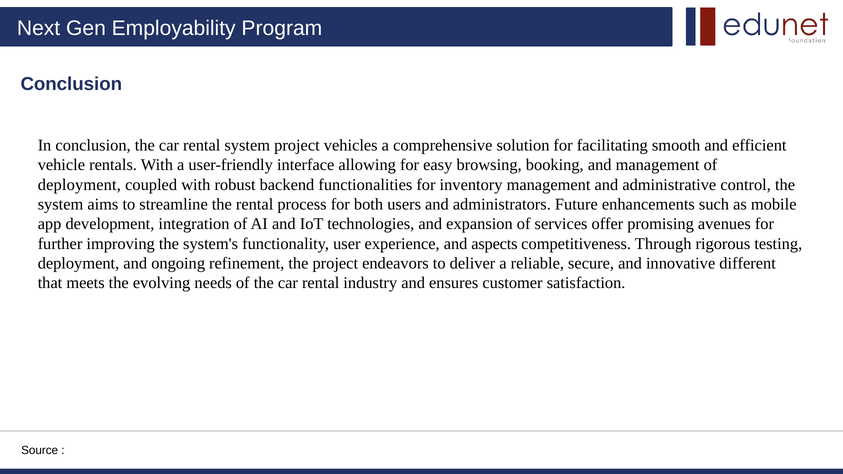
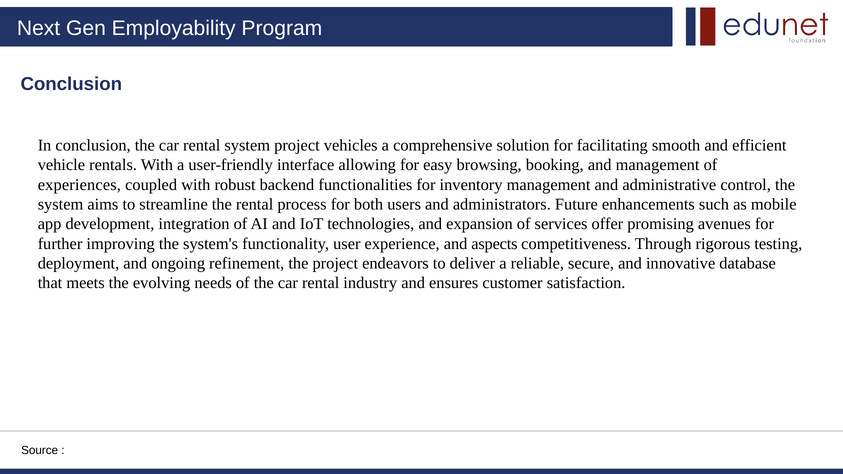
deployment at (79, 185): deployment -> experiences
different: different -> database
